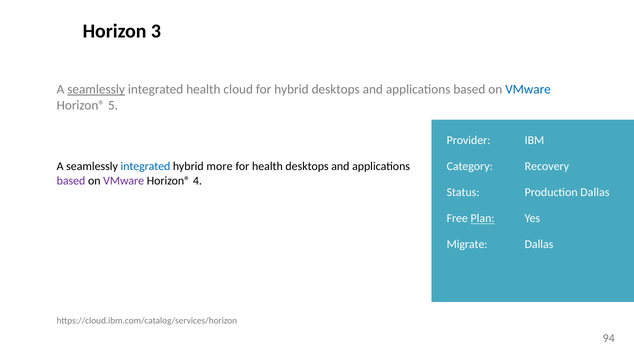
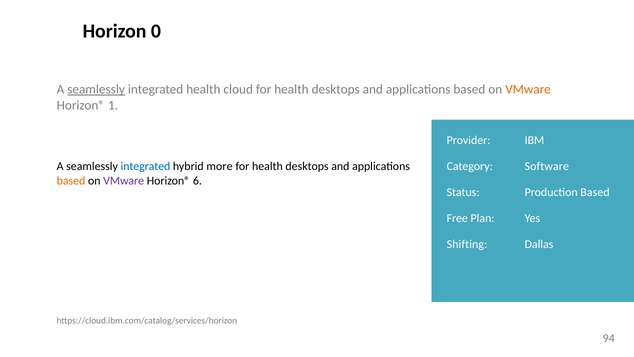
3: 3 -> 0
cloud for hybrid: hybrid -> health
VMware at (528, 89) colour: blue -> orange
5: 5 -> 1
Recovery: Recovery -> Software
based at (71, 181) colour: purple -> orange
4: 4 -> 6
Production Dallas: Dallas -> Based
Plan underline: present -> none
Migrate: Migrate -> Shifting
